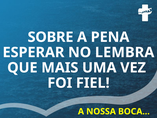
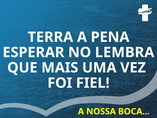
SOBRE: SOBRE -> TERRA
